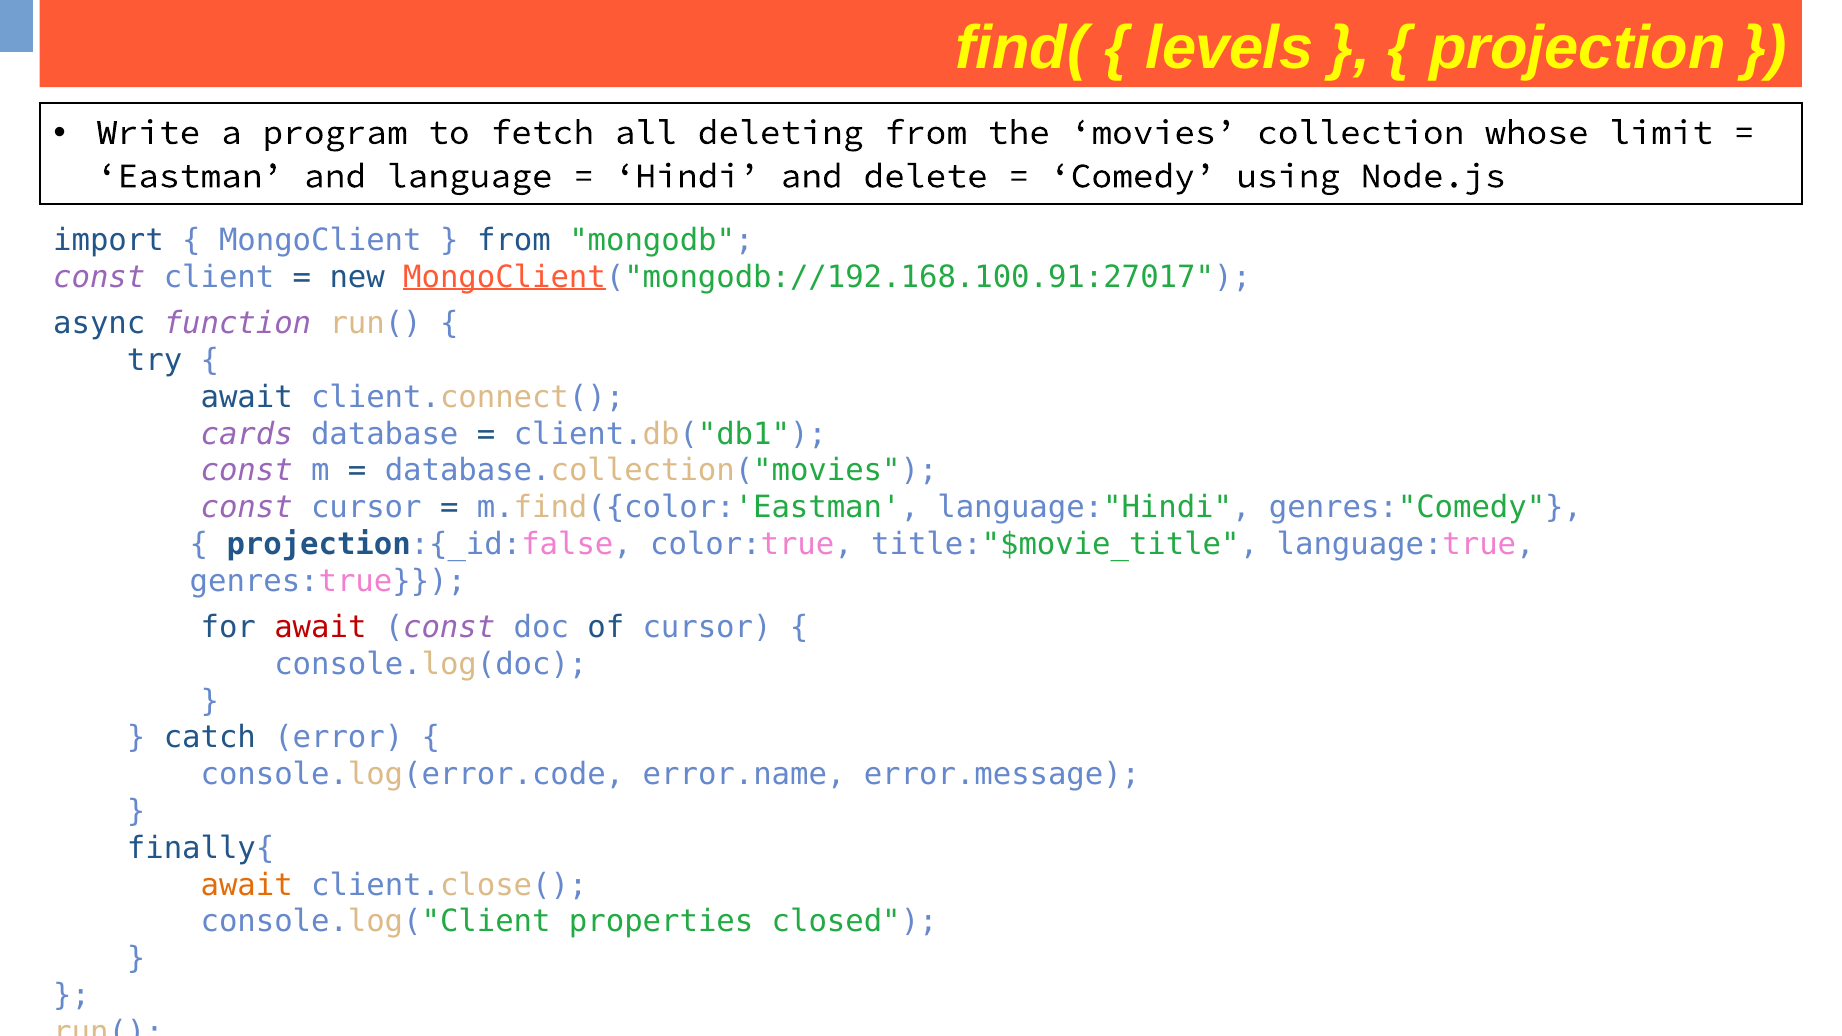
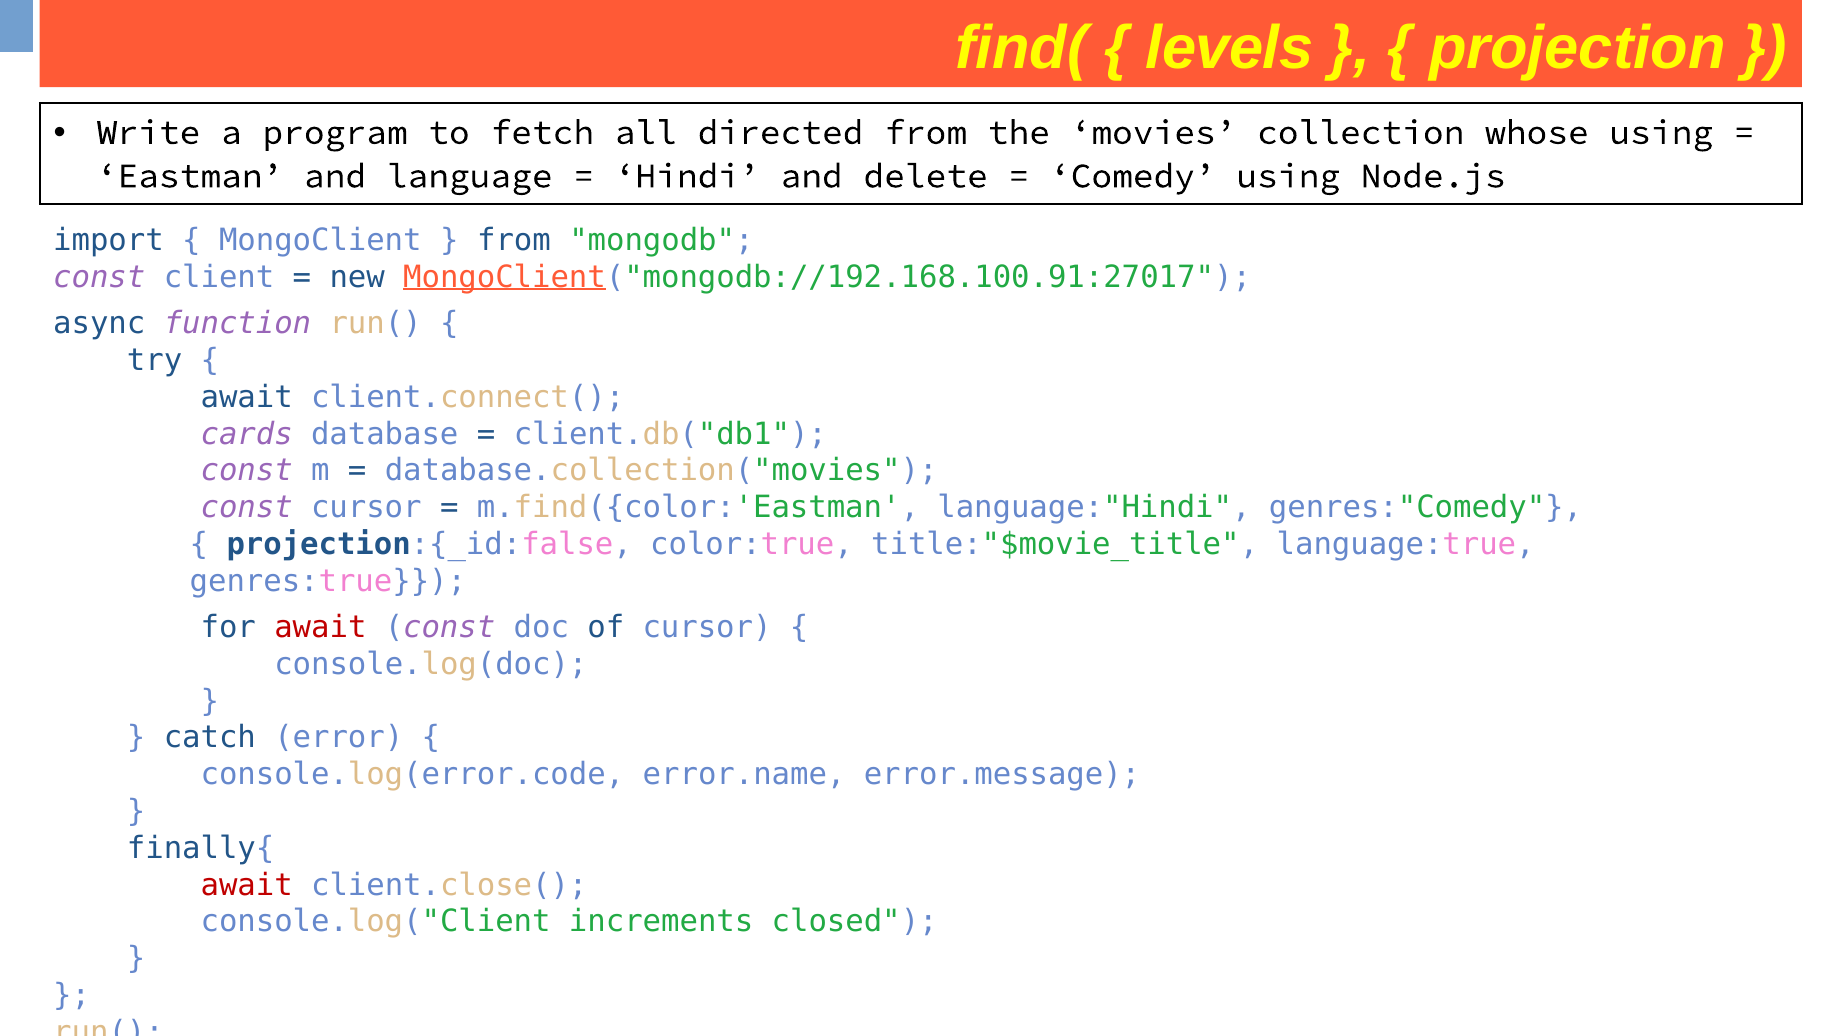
deleting: deleting -> directed
whose limit: limit -> using
await at (247, 885) colour: orange -> red
properties: properties -> increments
